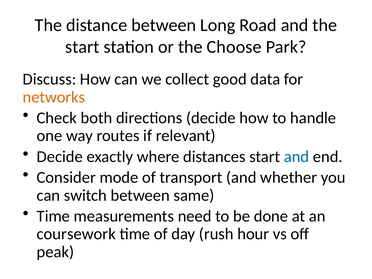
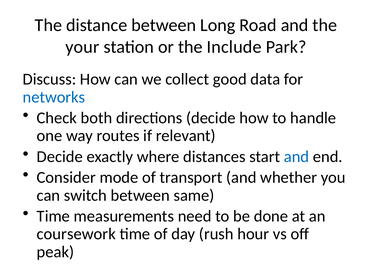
start at (82, 47): start -> your
Choose: Choose -> Include
networks colour: orange -> blue
